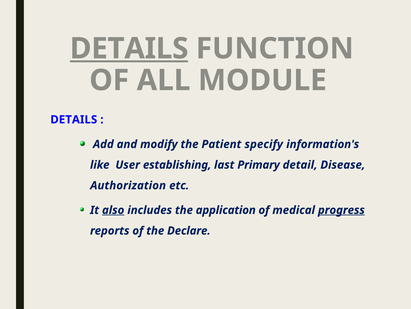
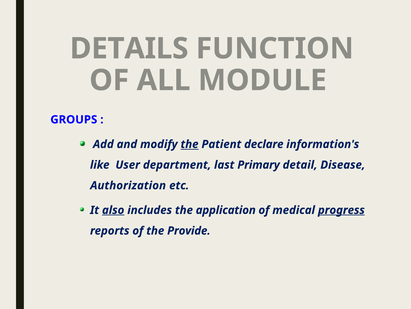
DETAILS at (129, 48) underline: present -> none
DETAILS at (74, 119): DETAILS -> GROUPS
the at (190, 144) underline: none -> present
specify: specify -> declare
establishing: establishing -> department
Declare: Declare -> Provide
